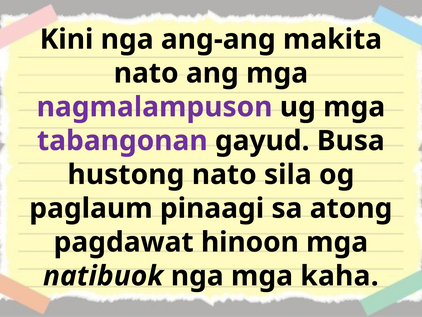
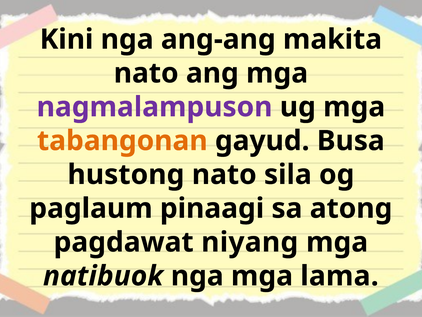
tabangonan colour: purple -> orange
hinoon: hinoon -> niyang
kaha: kaha -> lama
